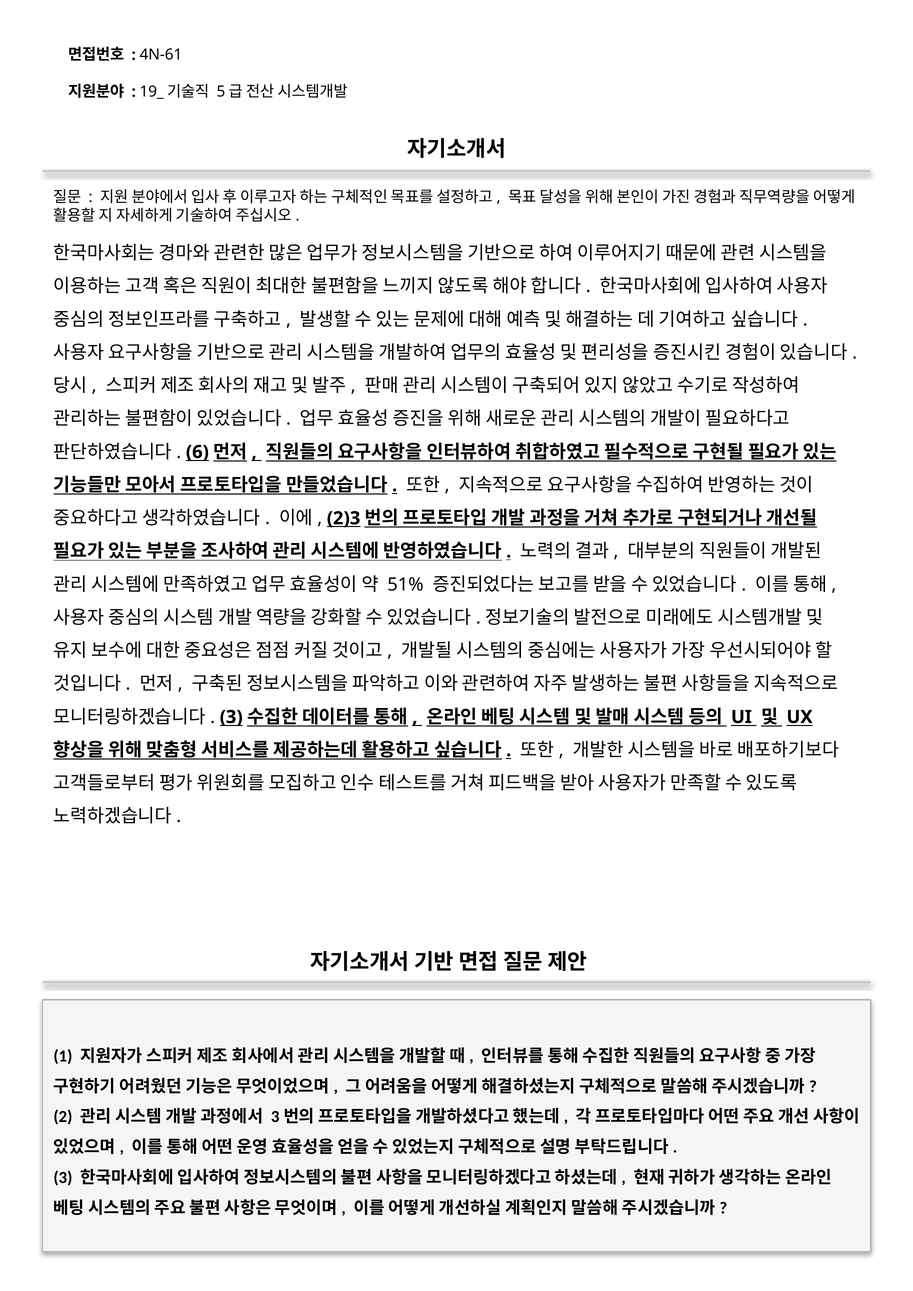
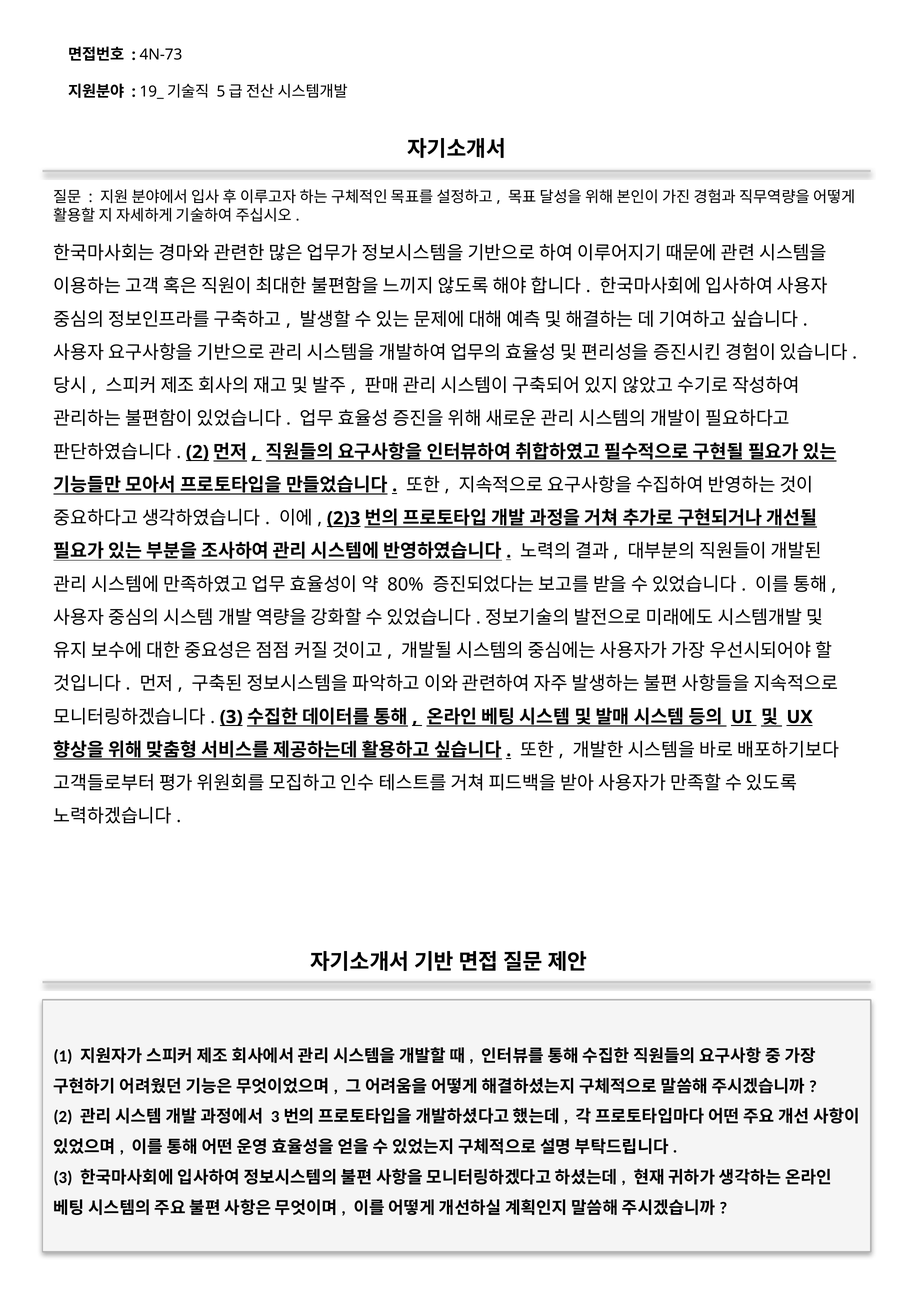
4N-61: 4N-61 -> 4N-73
6 at (197, 452): 6 -> 2
51%: 51% -> 80%
